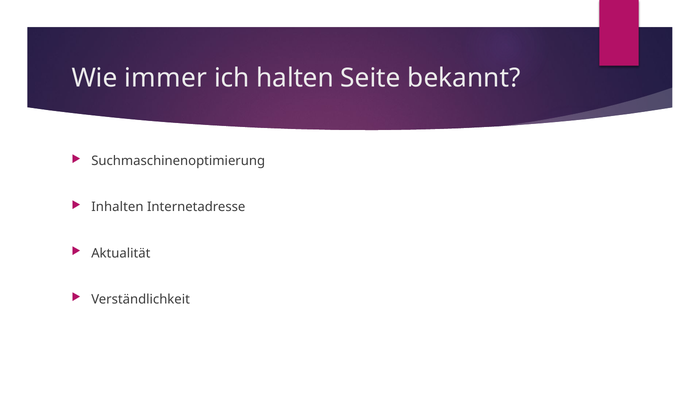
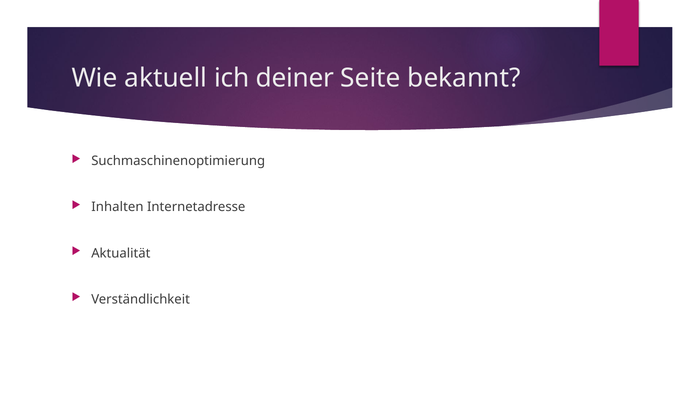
immer: immer -> aktuell
halten: halten -> deiner
